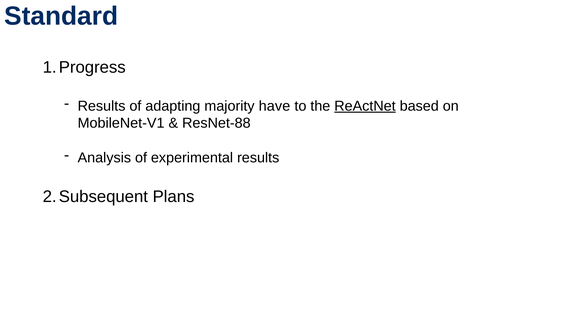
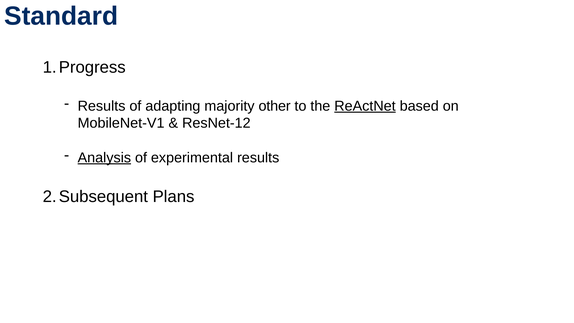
have: have -> other
ResNet-88: ResNet-88 -> ResNet-12
Analysis underline: none -> present
